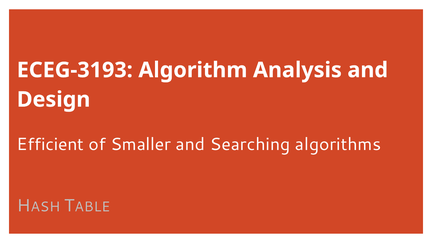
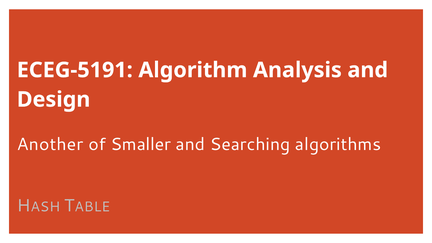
ECEG-3193: ECEG-3193 -> ECEG-5191
Efficient: Efficient -> Another
